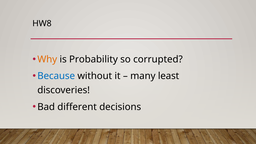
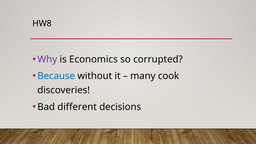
Why colour: orange -> purple
Probability: Probability -> Economics
least: least -> cook
